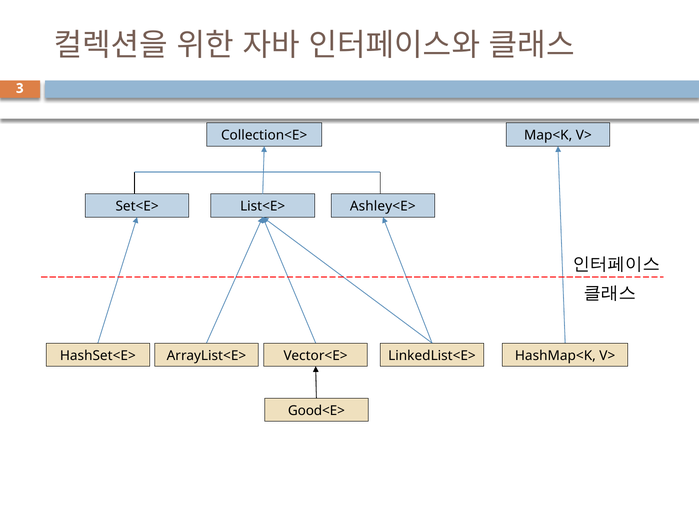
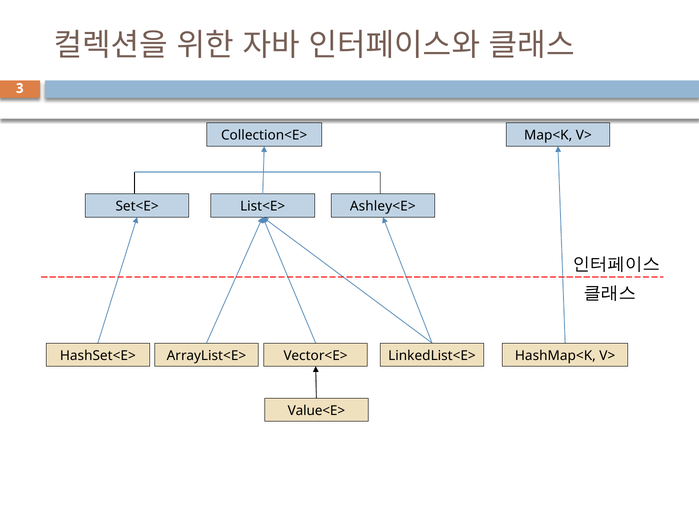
Good<E>: Good<E> -> Value<E>
